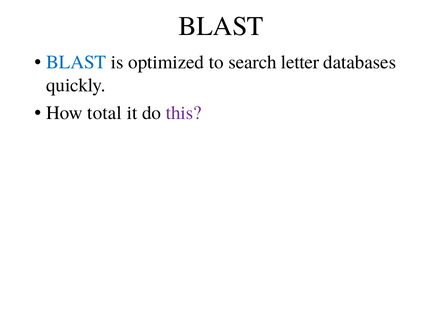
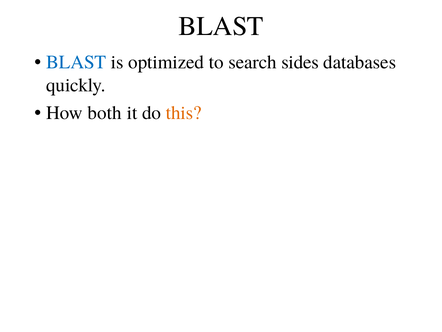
letter: letter -> sides
total: total -> both
this colour: purple -> orange
